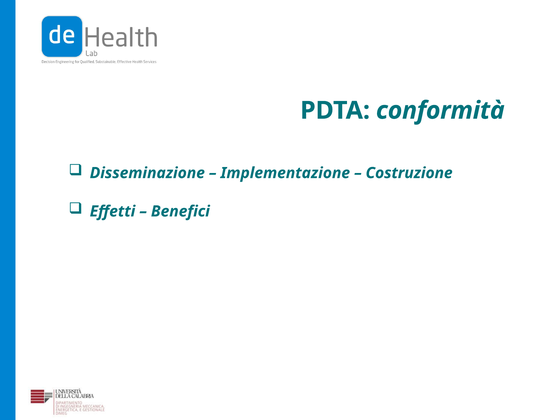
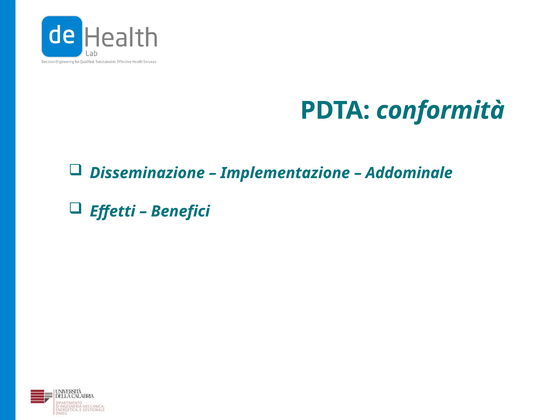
Costruzione: Costruzione -> Addominale
